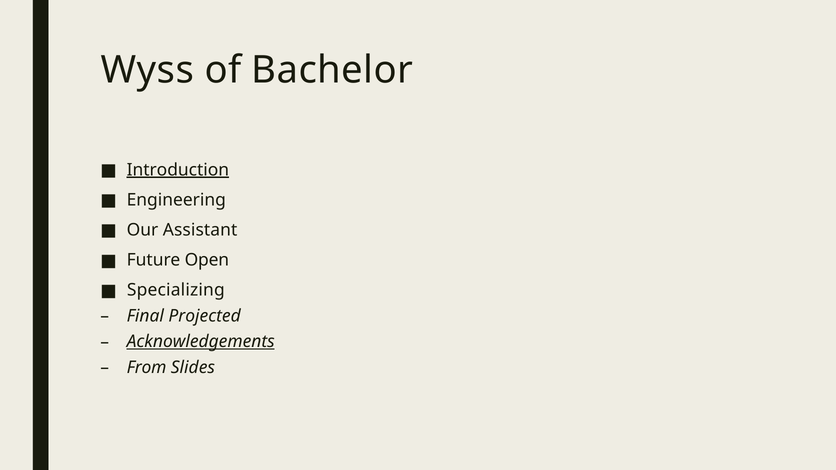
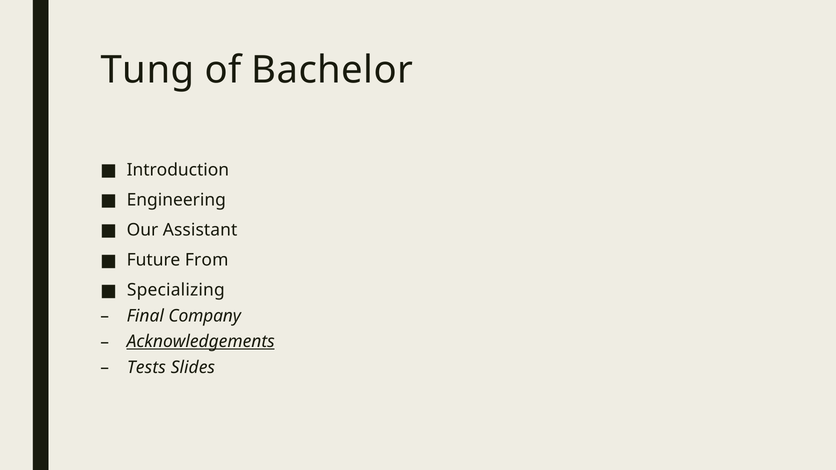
Wyss: Wyss -> Tung
Introduction underline: present -> none
Open: Open -> From
Projected: Projected -> Company
From: From -> Tests
